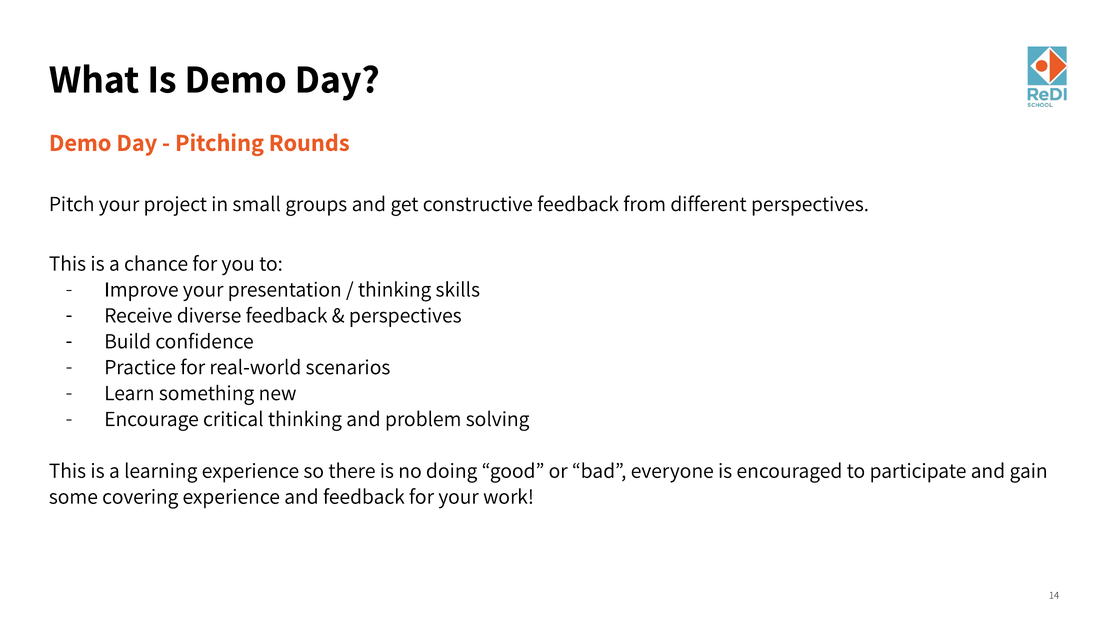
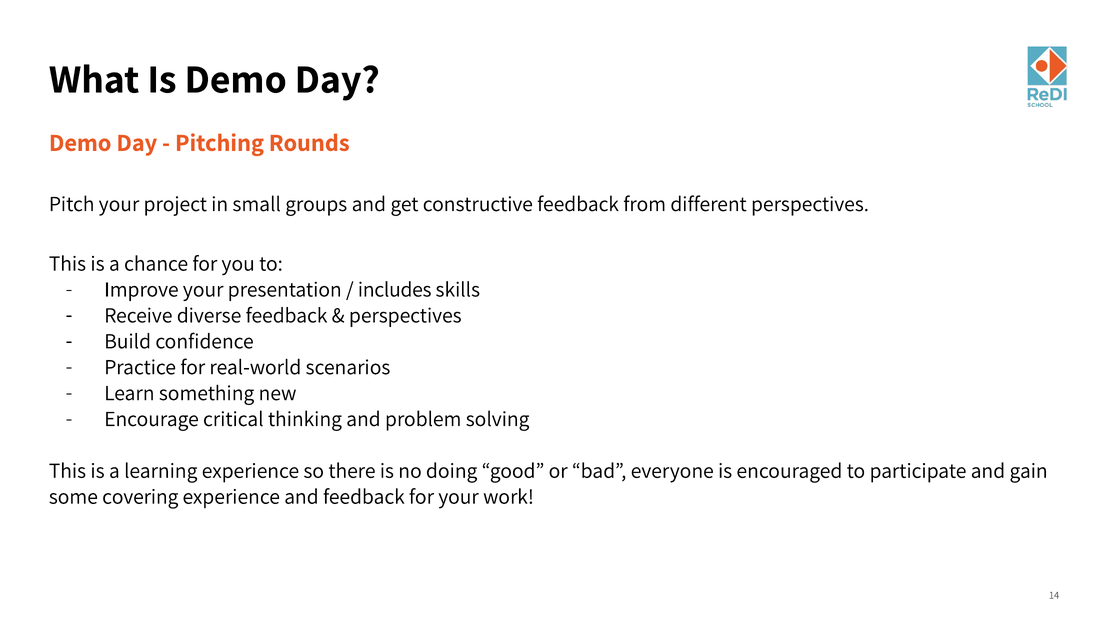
thinking at (395, 290): thinking -> includes
